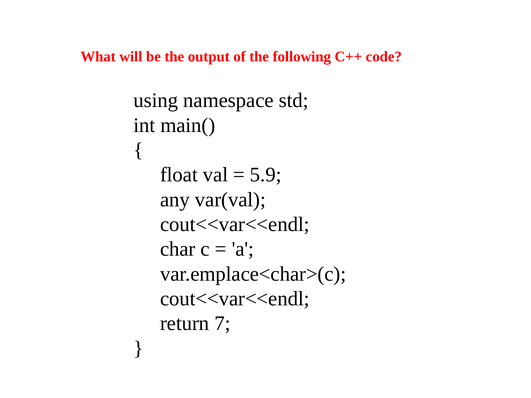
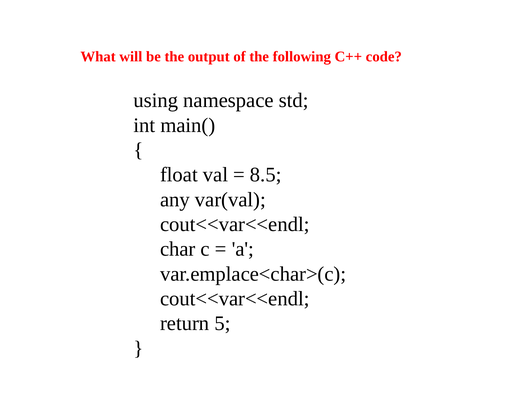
5.9: 5.9 -> 8.5
7: 7 -> 5
